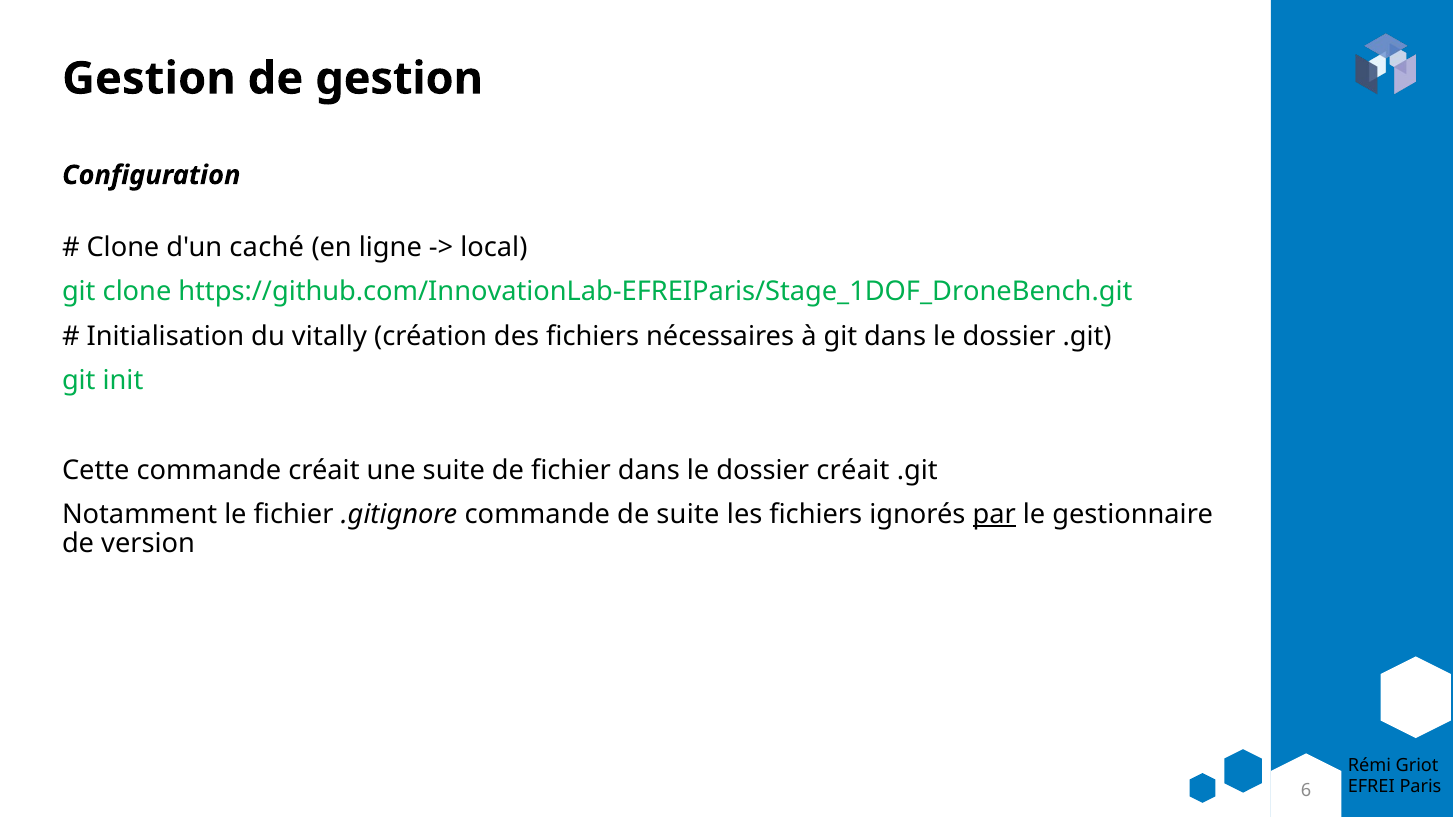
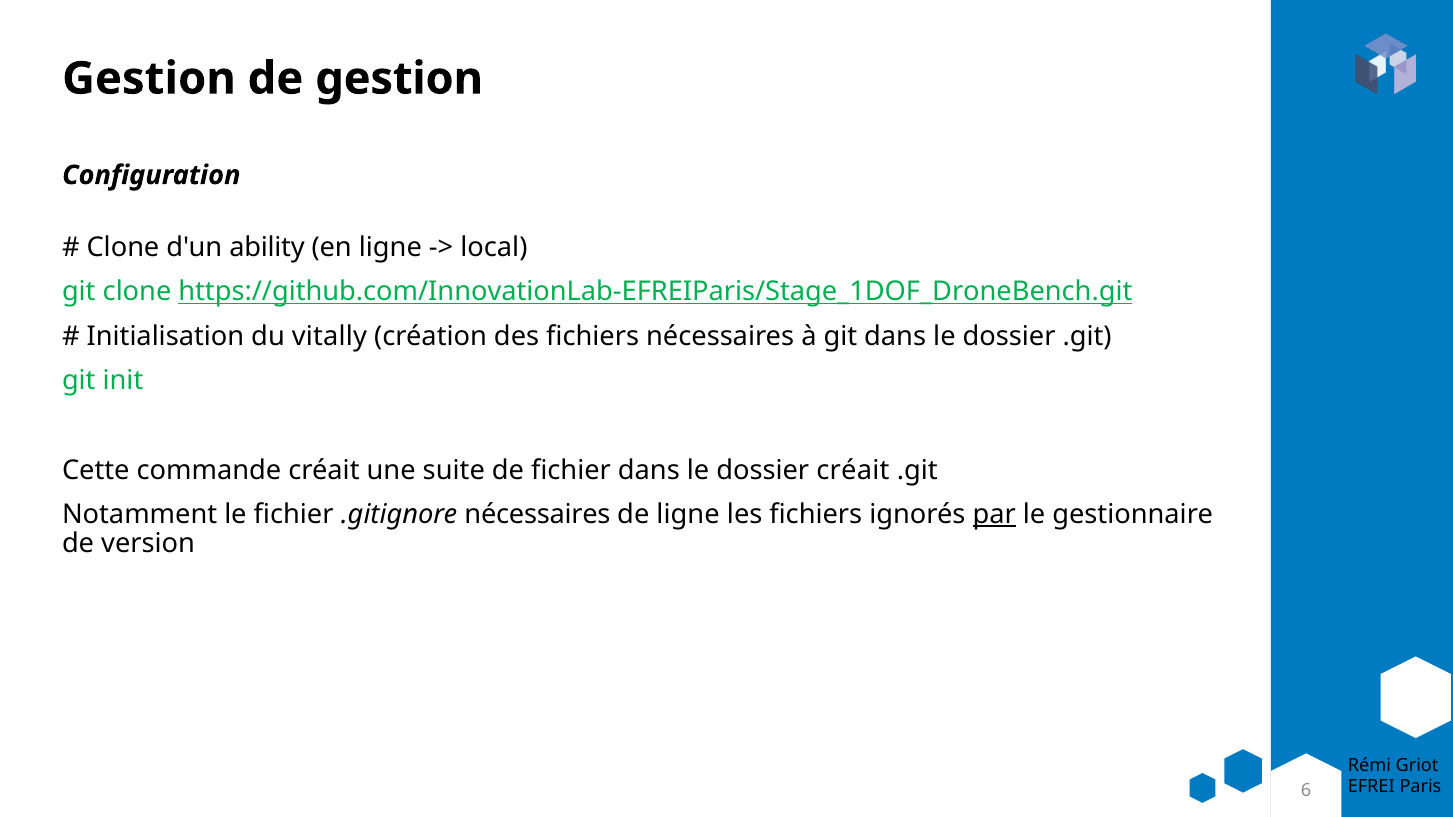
caché: caché -> ability
https://github.com/InnovationLab-EFREIParis/Stage_1DOF_DroneBench.git underline: none -> present
.gitignore commande: commande -> nécessaires
de suite: suite -> ligne
